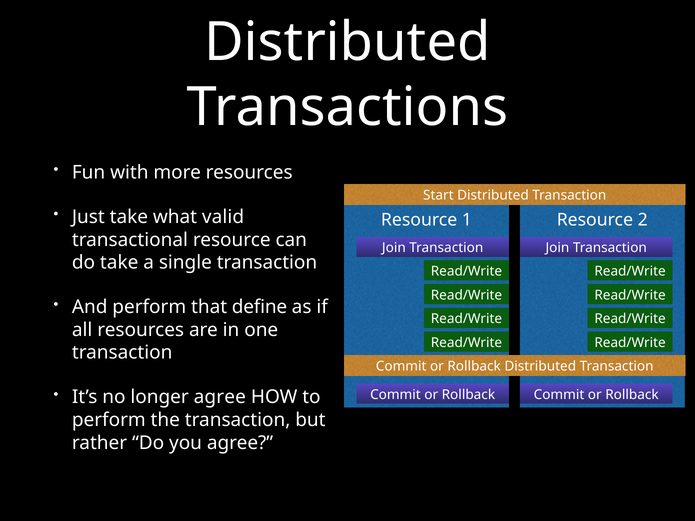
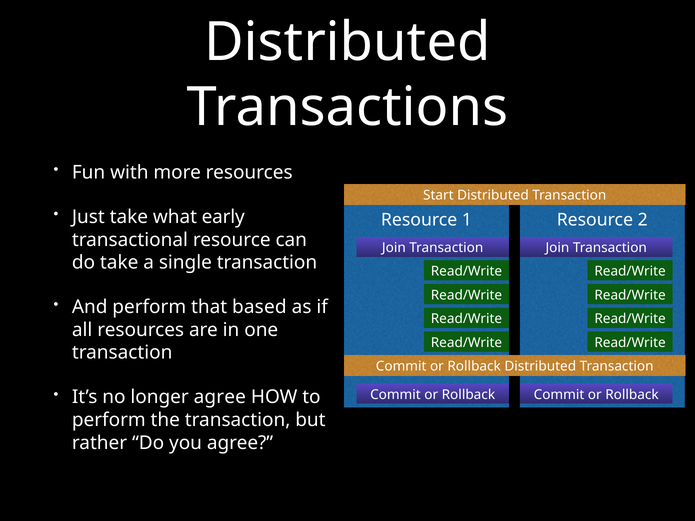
valid: valid -> early
define: define -> based
